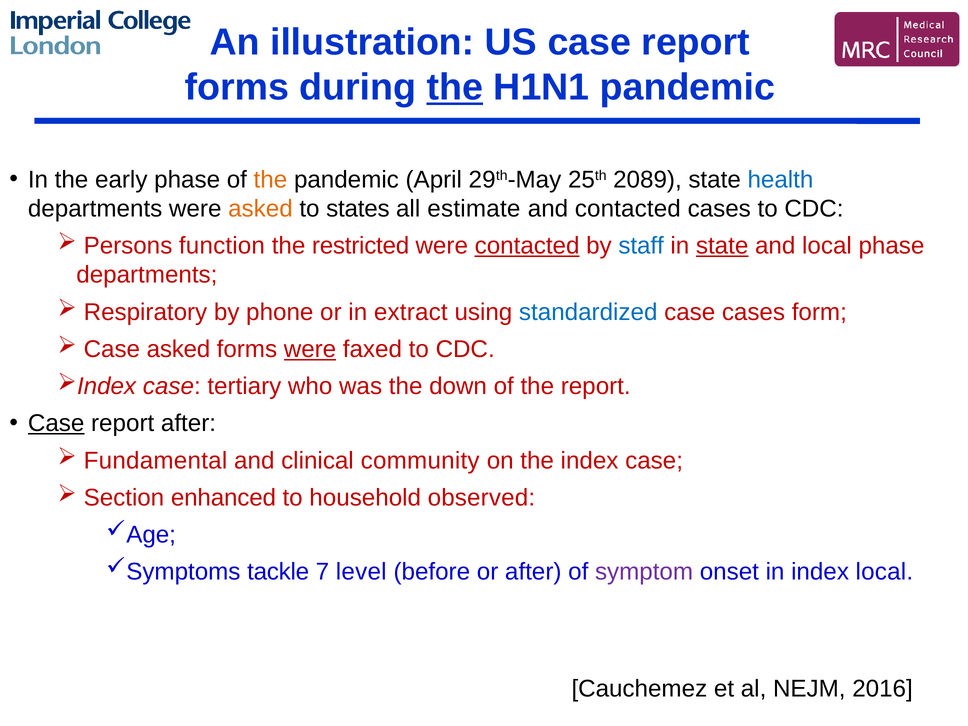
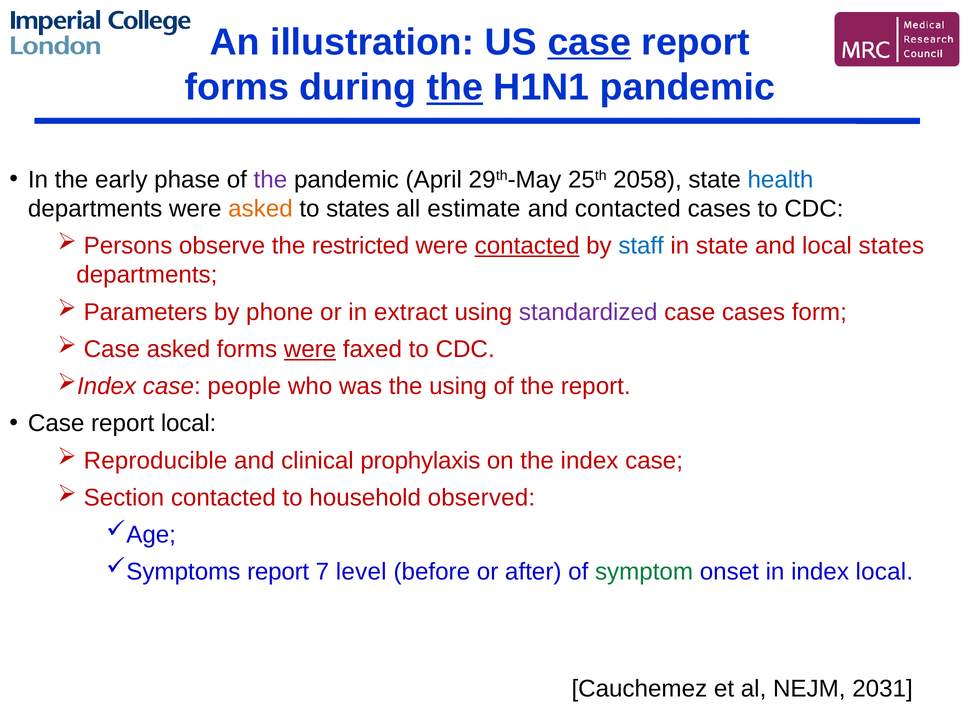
case at (589, 42) underline: none -> present
the at (270, 180) colour: orange -> purple
2089: 2089 -> 2058
function: function -> observe
state at (722, 246) underline: present -> none
local phase: phase -> states
Respiratory: Respiratory -> Parameters
standardized colour: blue -> purple
tertiary: tertiary -> people
the down: down -> using
Case at (56, 423) underline: present -> none
report after: after -> local
Fundamental: Fundamental -> Reproducible
community: community -> prophylaxis
Section enhanced: enhanced -> contacted
tackle at (278, 572): tackle -> report
symptom colour: purple -> green
2016: 2016 -> 2031
